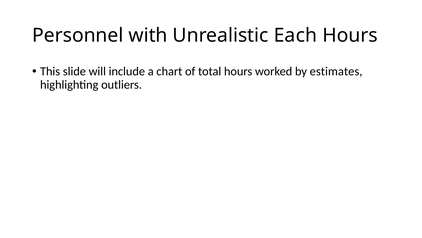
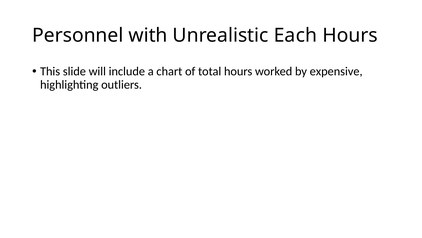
estimates: estimates -> expensive
